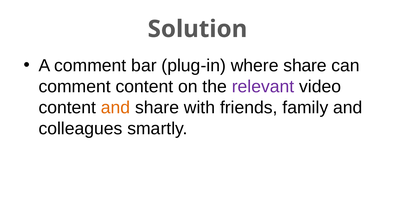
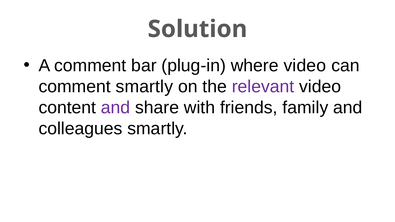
where share: share -> video
comment content: content -> smartly
and at (116, 108) colour: orange -> purple
